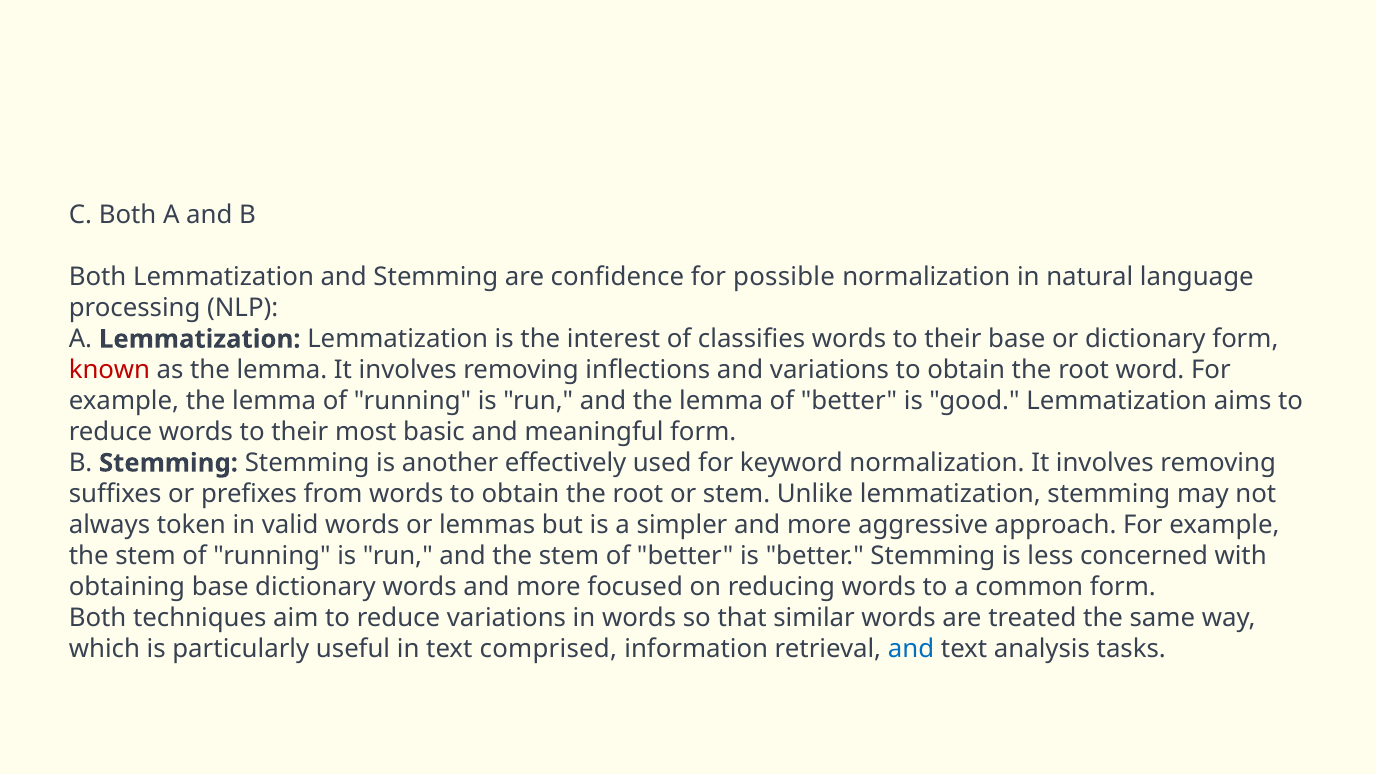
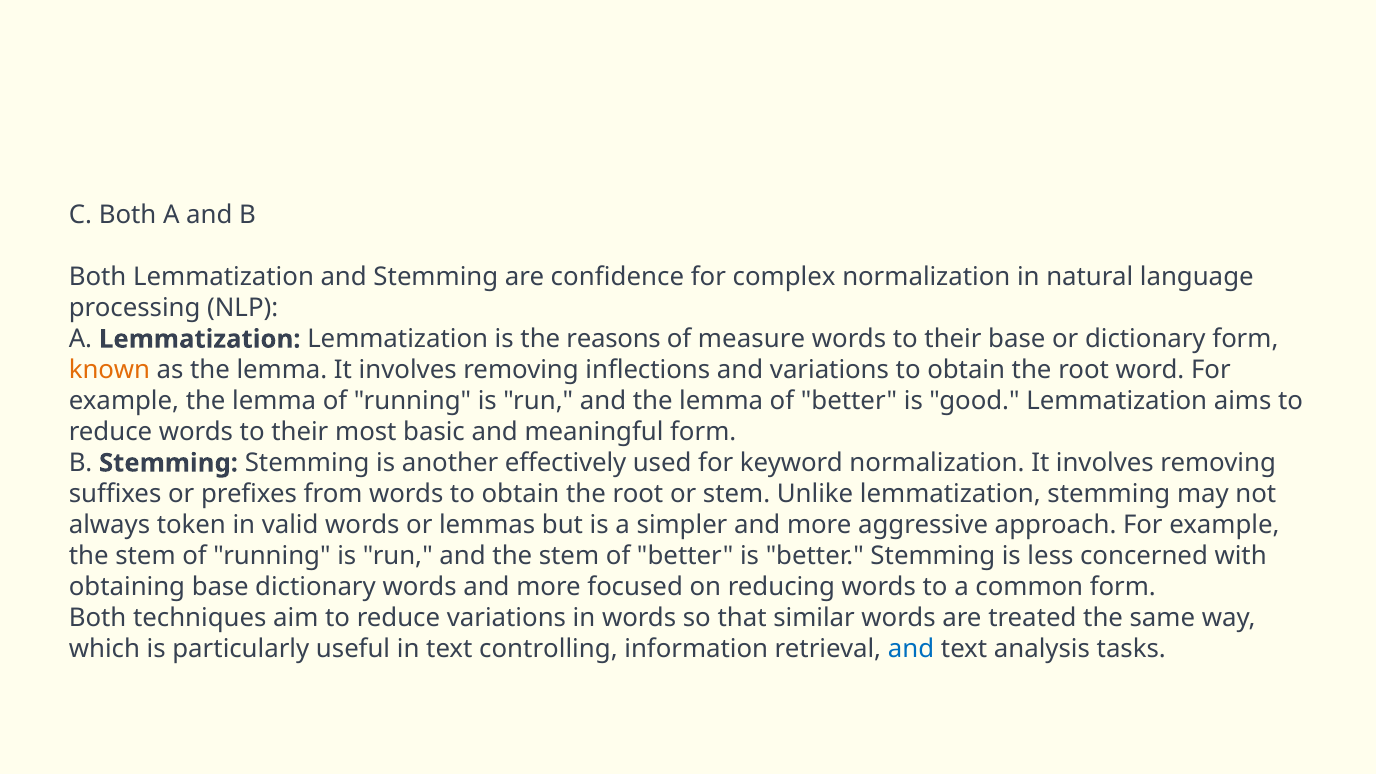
possible: possible -> complex
interest: interest -> reasons
classifies: classifies -> measure
known colour: red -> orange
comprised: comprised -> controlling
